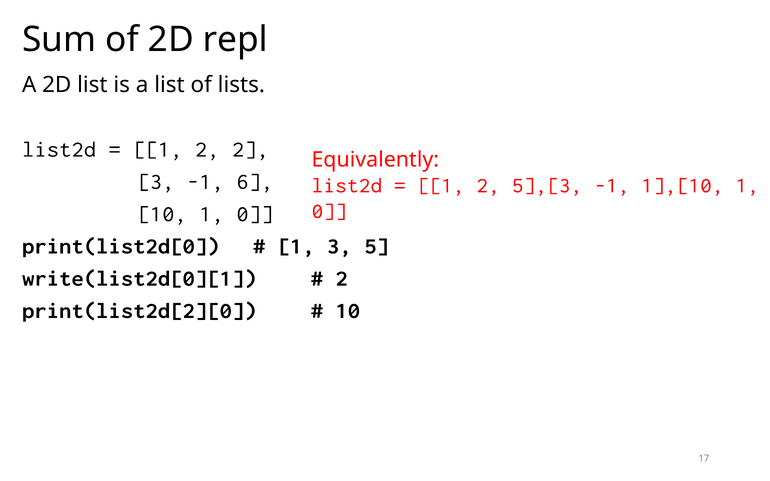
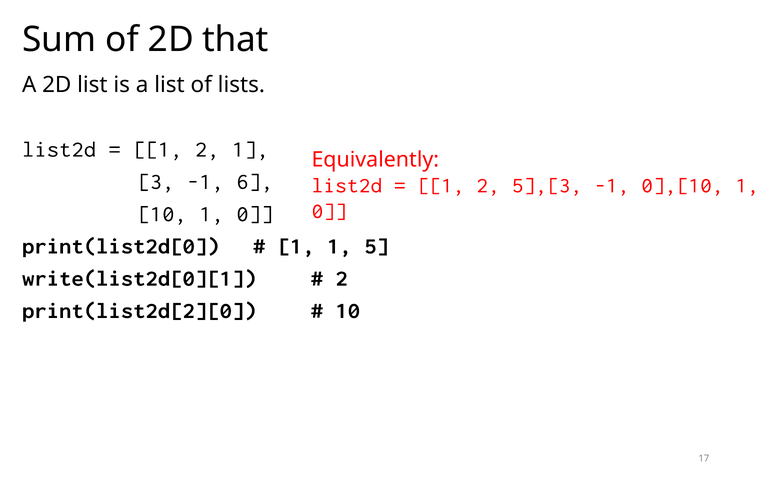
repl: repl -> that
2 2: 2 -> 1
1],[10: 1],[10 -> 0],[10
1 3: 3 -> 1
